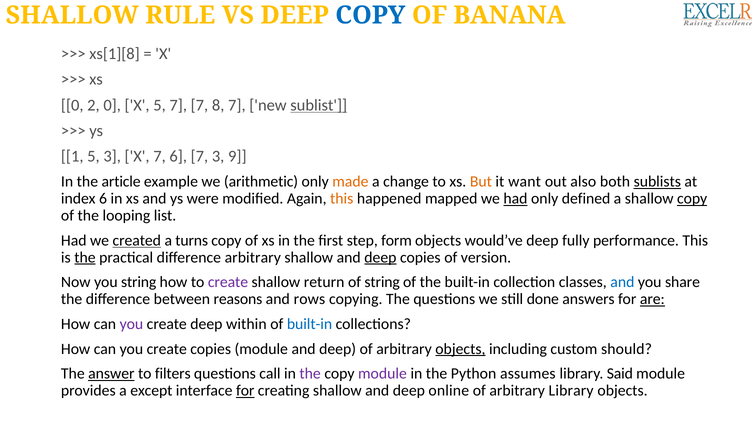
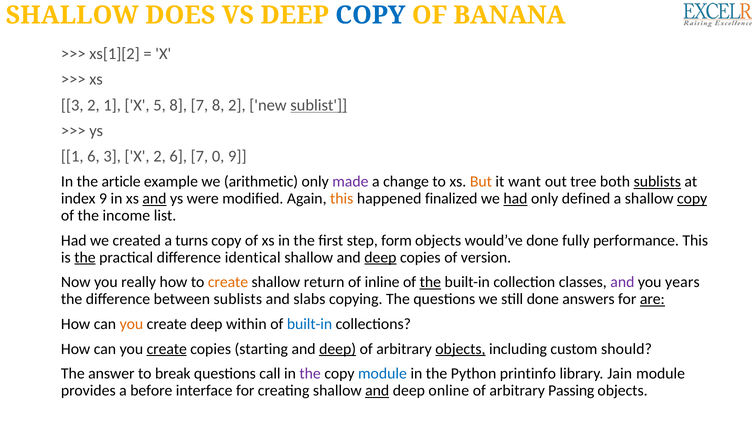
RULE: RULE -> DOES
xs[1][8: xs[1][8 -> xs[1][2
0 at (72, 105): 0 -> 3
2 0: 0 -> 1
5 7: 7 -> 8
8 7: 7 -> 2
1 5: 5 -> 6
X 7: 7 -> 2
7 3: 3 -> 0
made colour: orange -> purple
also: also -> tree
index 6: 6 -> 9
and at (154, 199) underline: none -> present
mapped: mapped -> finalized
looping: looping -> income
created underline: present -> none
would’ve deep: deep -> done
difference arbitrary: arbitrary -> identical
you string: string -> really
create at (228, 282) colour: purple -> orange
of string: string -> inline
the at (430, 282) underline: none -> present
and at (622, 282) colour: blue -> purple
share: share -> years
between reasons: reasons -> sublists
rows: rows -> slabs
you at (131, 324) colour: purple -> orange
create at (167, 349) underline: none -> present
copies module: module -> starting
deep at (338, 349) underline: none -> present
answer underline: present -> none
filters: filters -> break
module at (382, 374) colour: purple -> blue
assumes: assumes -> printinfo
Said: Said -> Jain
except: except -> before
for at (245, 391) underline: present -> none
and at (377, 391) underline: none -> present
arbitrary Library: Library -> Passing
